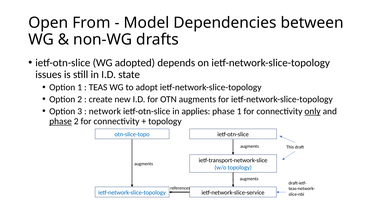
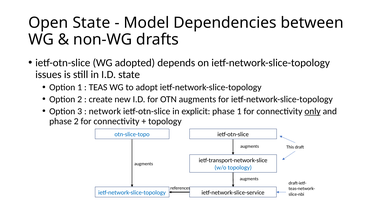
Open From: From -> State
applies: applies -> explicit
phase at (61, 121) underline: present -> none
